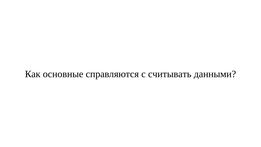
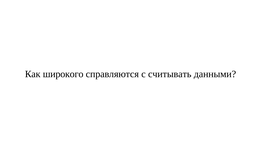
основные: основные -> широкого
